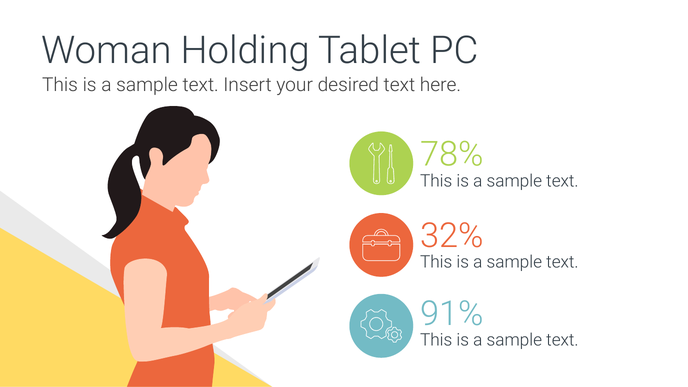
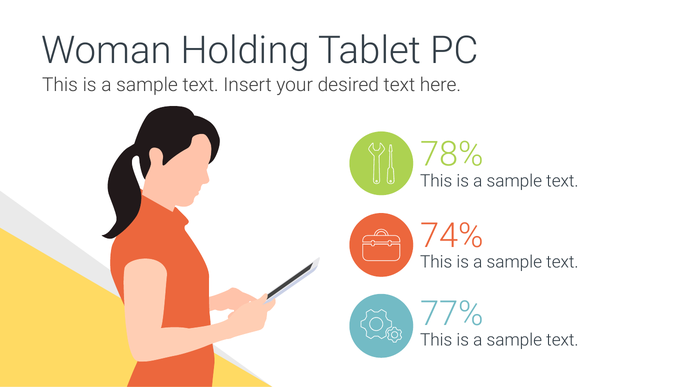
32%: 32% -> 74%
91%: 91% -> 77%
